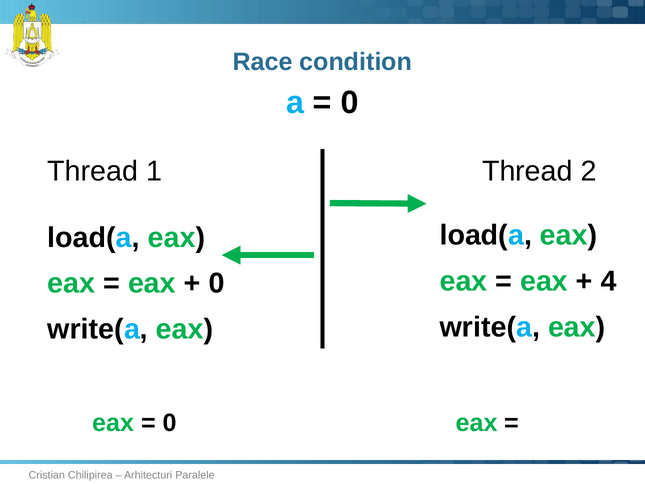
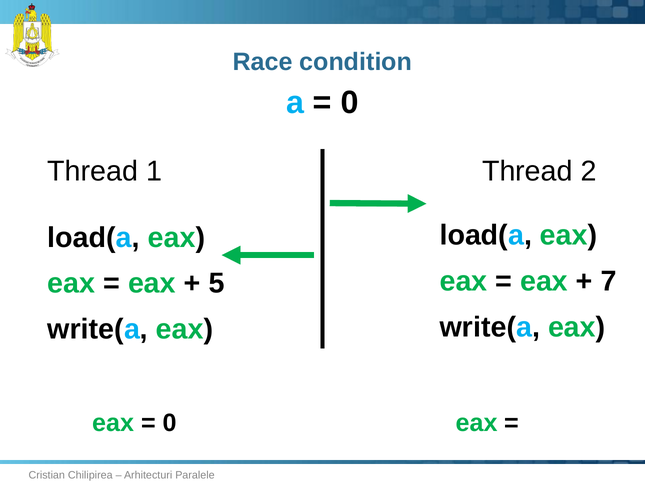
4: 4 -> 7
0 at (216, 283): 0 -> 5
